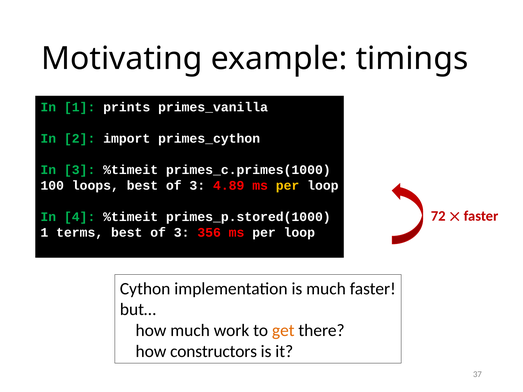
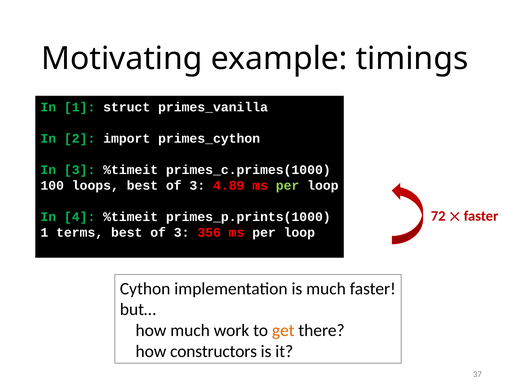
prints: prints -> struct
per at (288, 186) colour: yellow -> light green
primes_p.stored(1000: primes_p.stored(1000 -> primes_p.prints(1000
